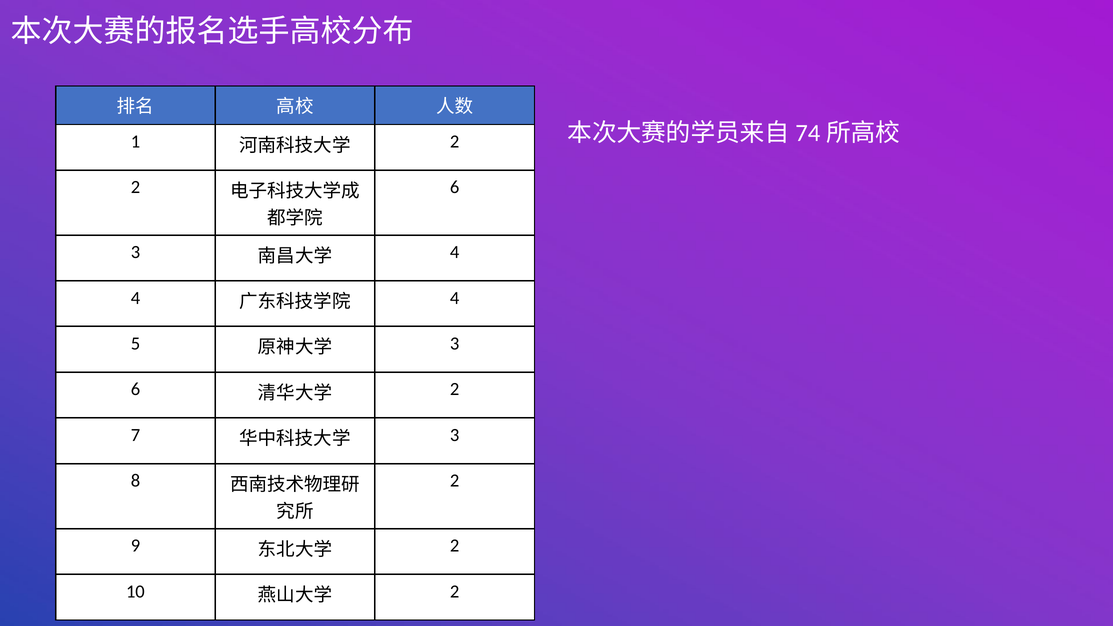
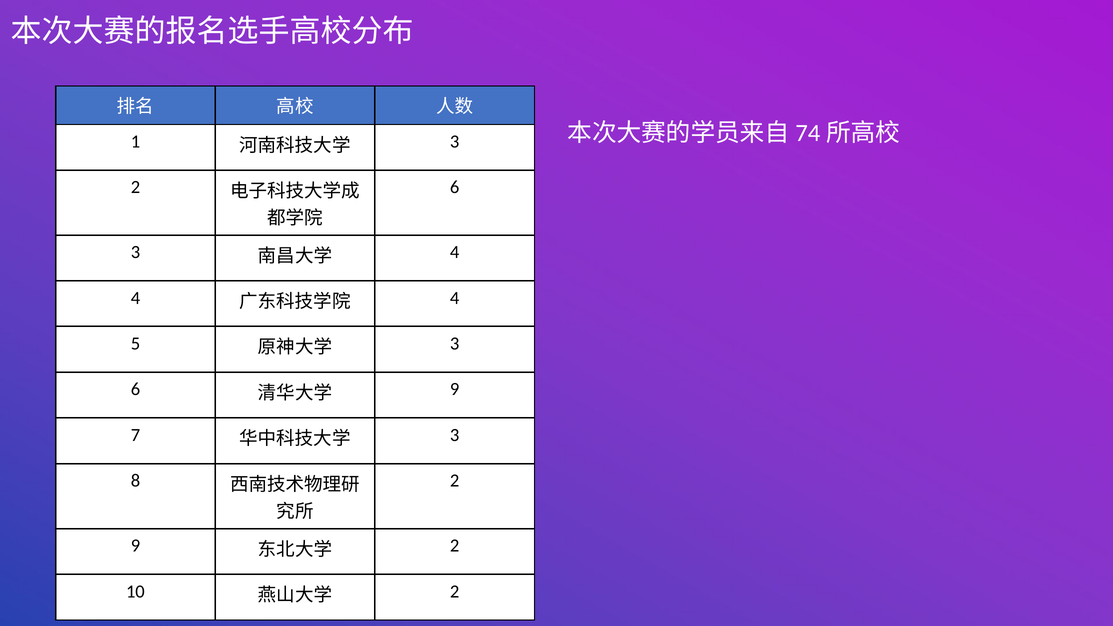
2 at (455, 142): 2 -> 3
2 at (455, 389): 2 -> 9
